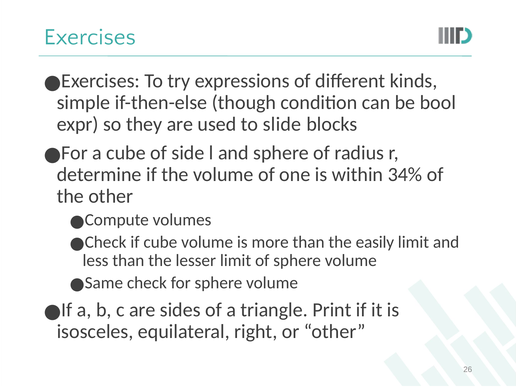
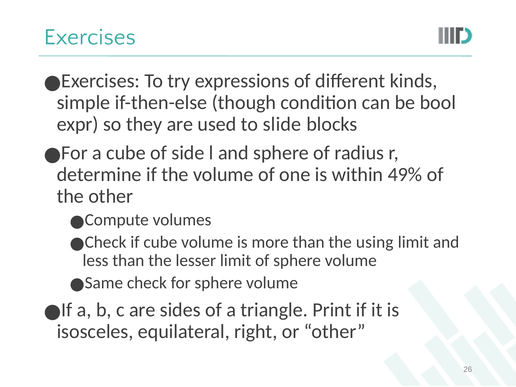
34%: 34% -> 49%
easily: easily -> using
